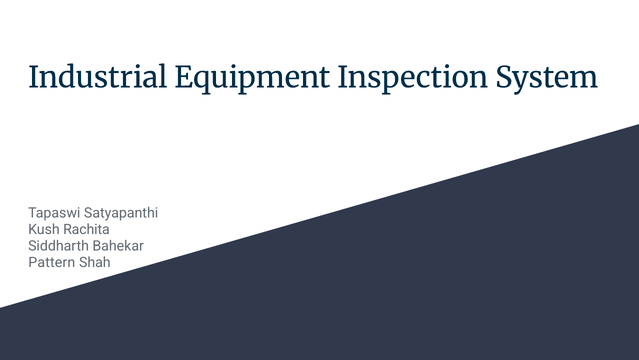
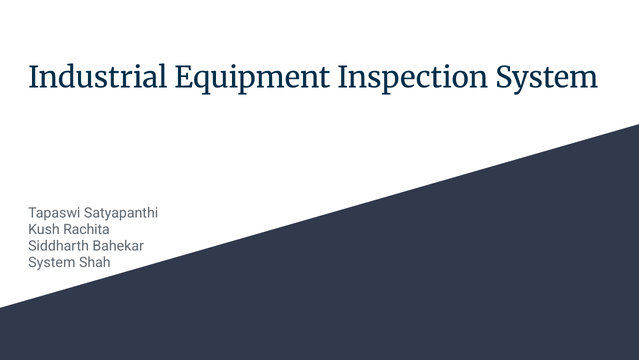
Pattern at (52, 262): Pattern -> System
